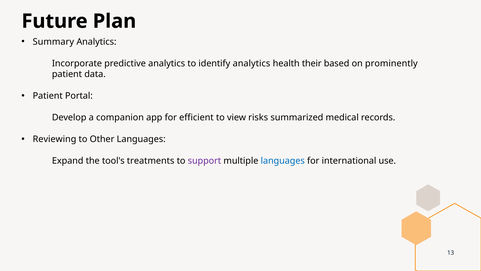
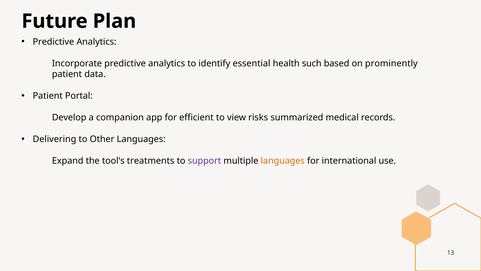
Summary at (53, 42): Summary -> Predictive
identify analytics: analytics -> essential
their: their -> such
Reviewing: Reviewing -> Delivering
languages at (283, 161) colour: blue -> orange
